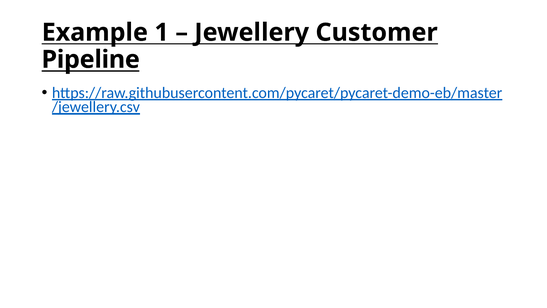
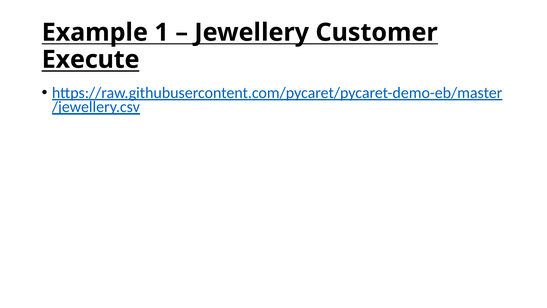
Pipeline: Pipeline -> Execute
